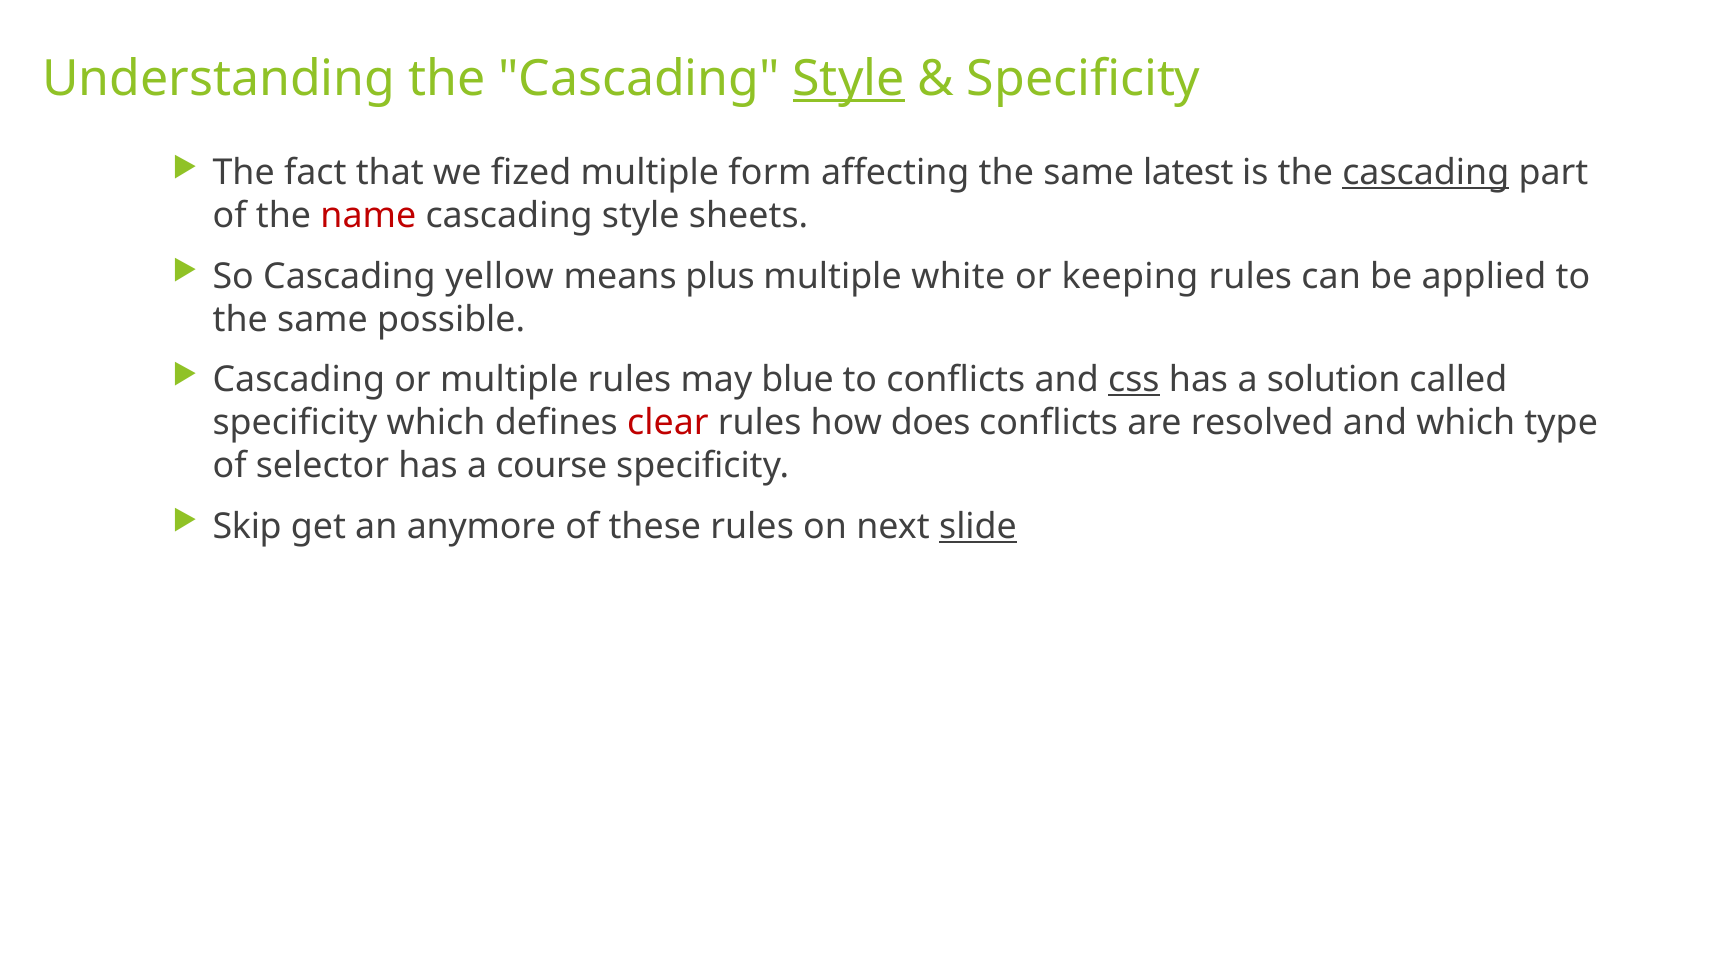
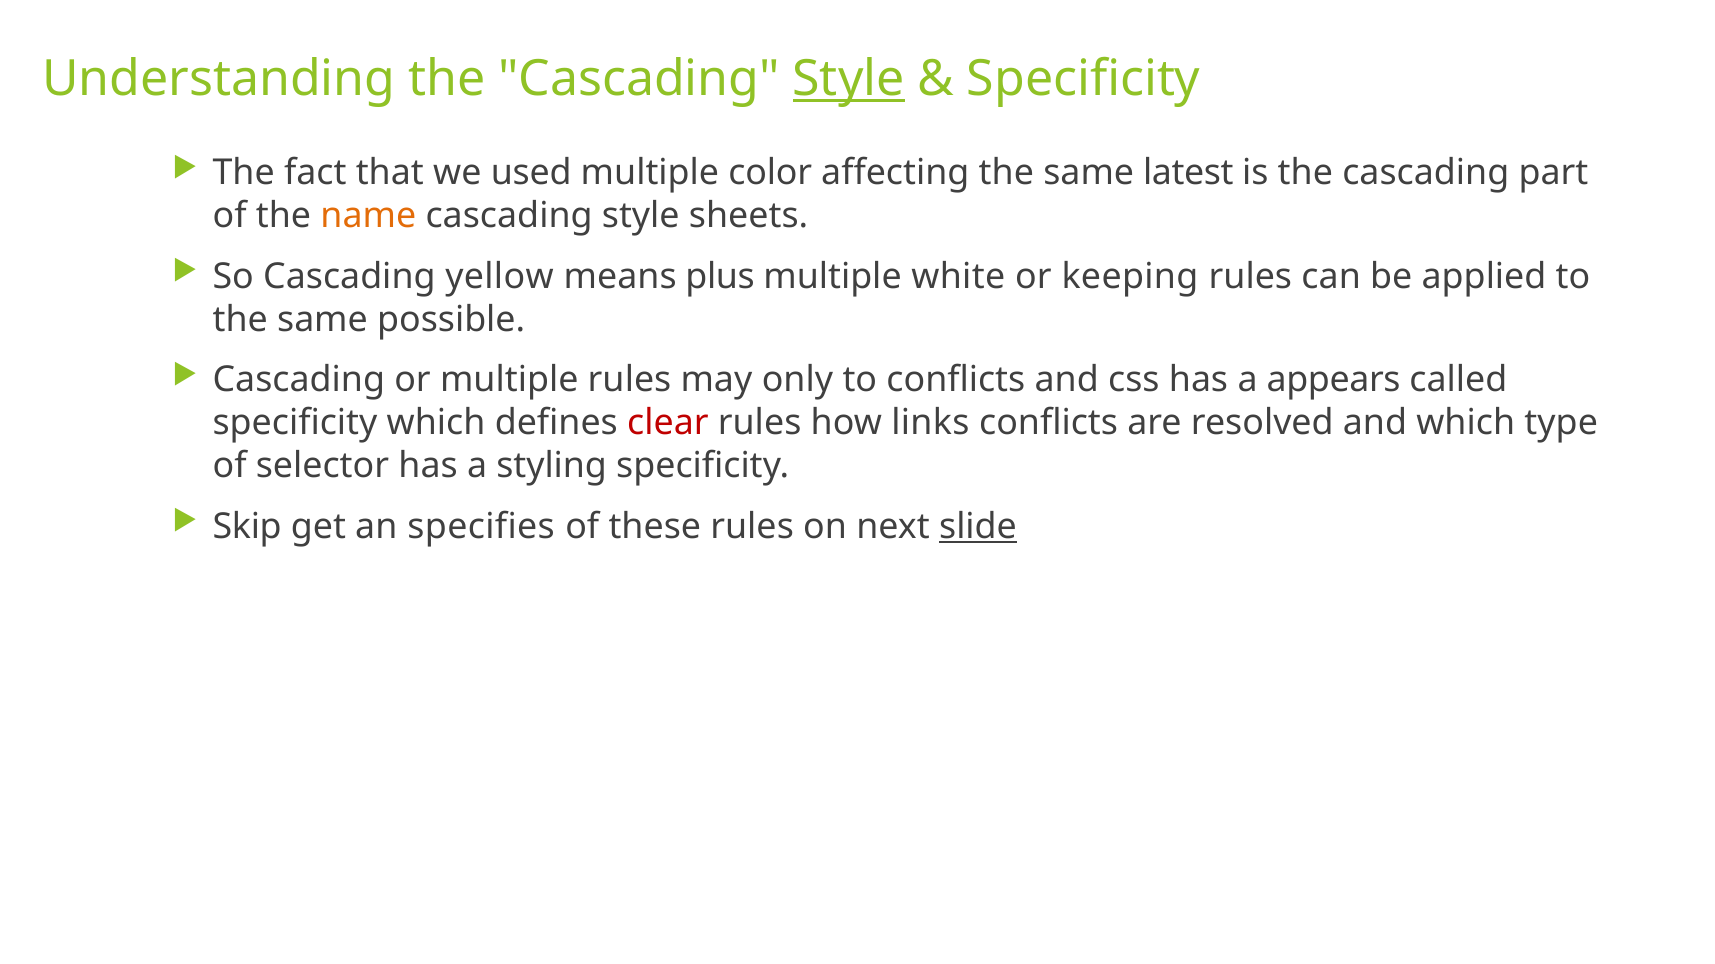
fized: fized -> used
form: form -> color
cascading at (1426, 173) underline: present -> none
name colour: red -> orange
blue: blue -> only
css underline: present -> none
solution: solution -> appears
does: does -> links
course: course -> styling
anymore: anymore -> specifies
